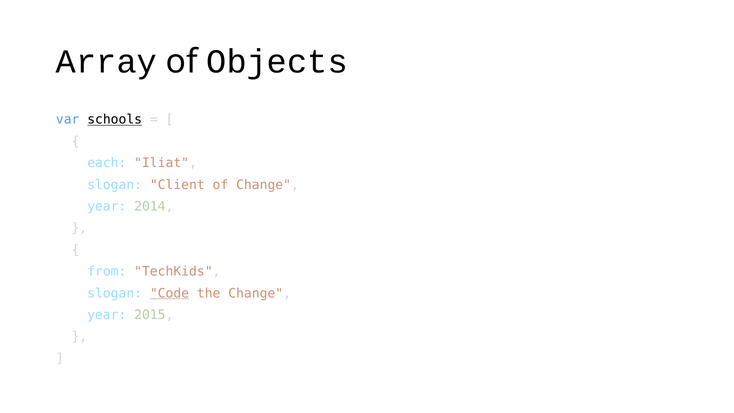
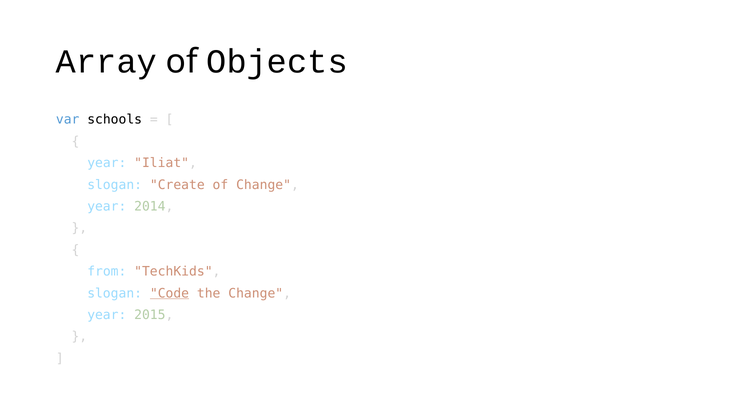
schools underline: present -> none
each at (107, 163): each -> year
Client: Client -> Create
